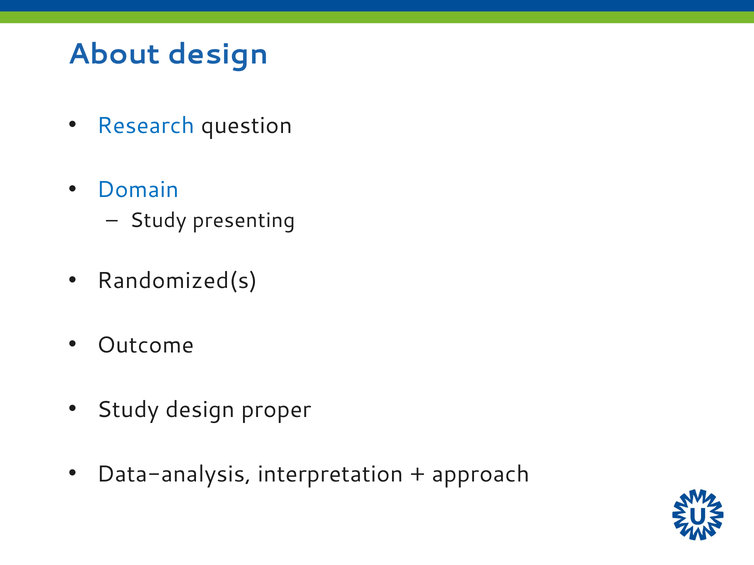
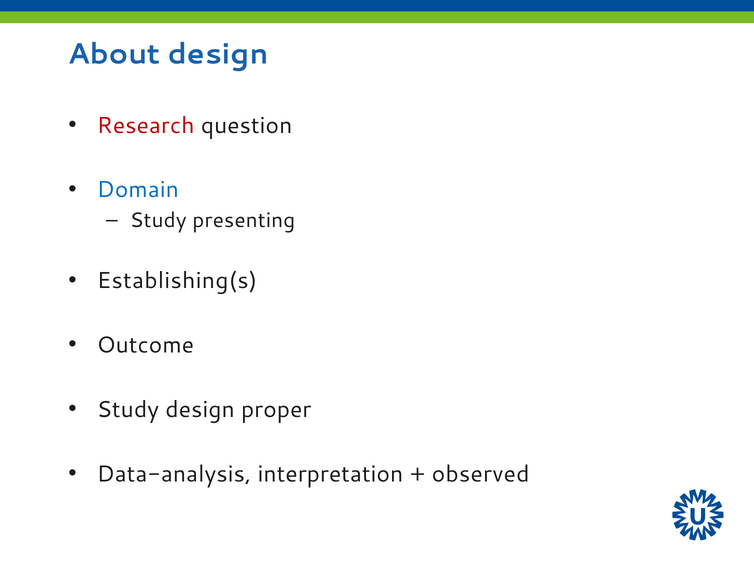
Research colour: blue -> red
Randomized(s: Randomized(s -> Establishing(s
approach: approach -> observed
